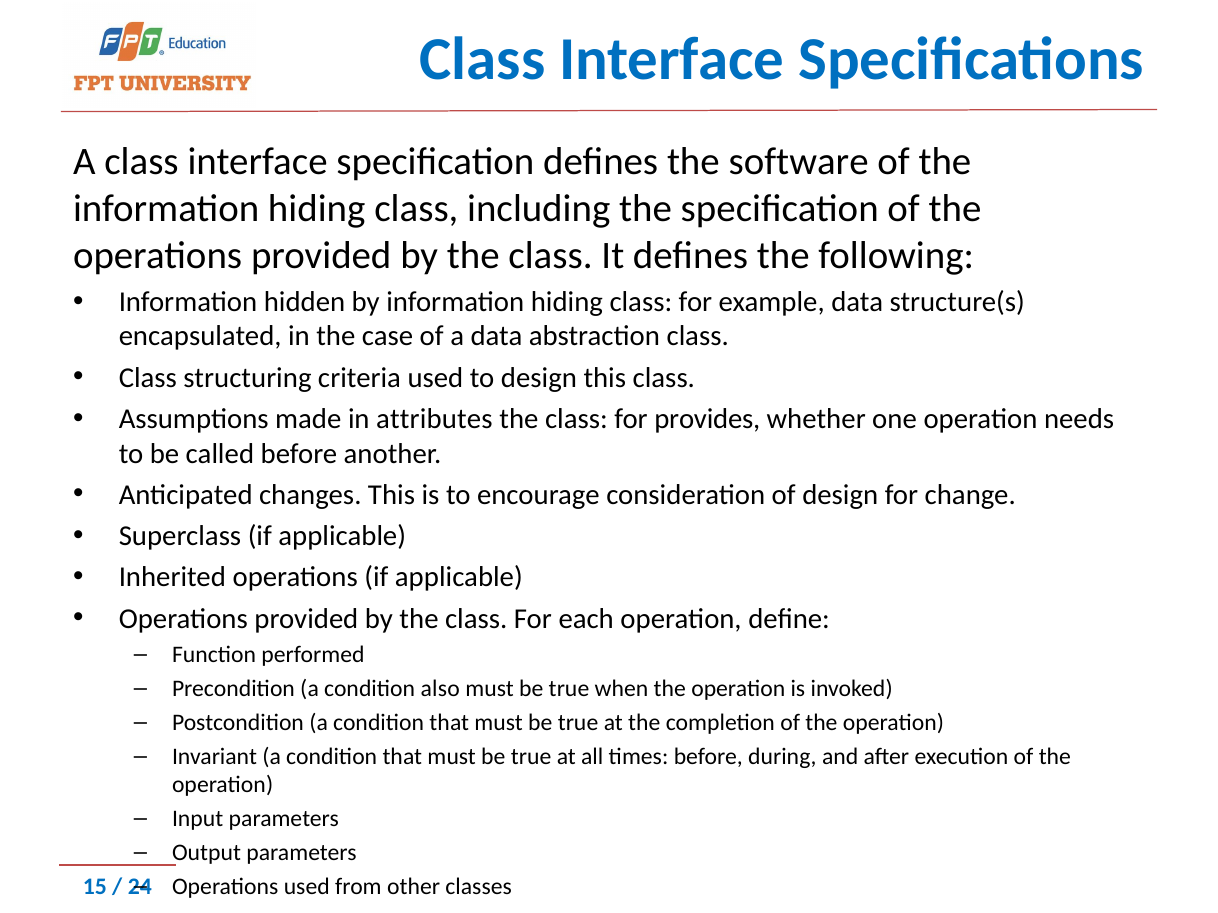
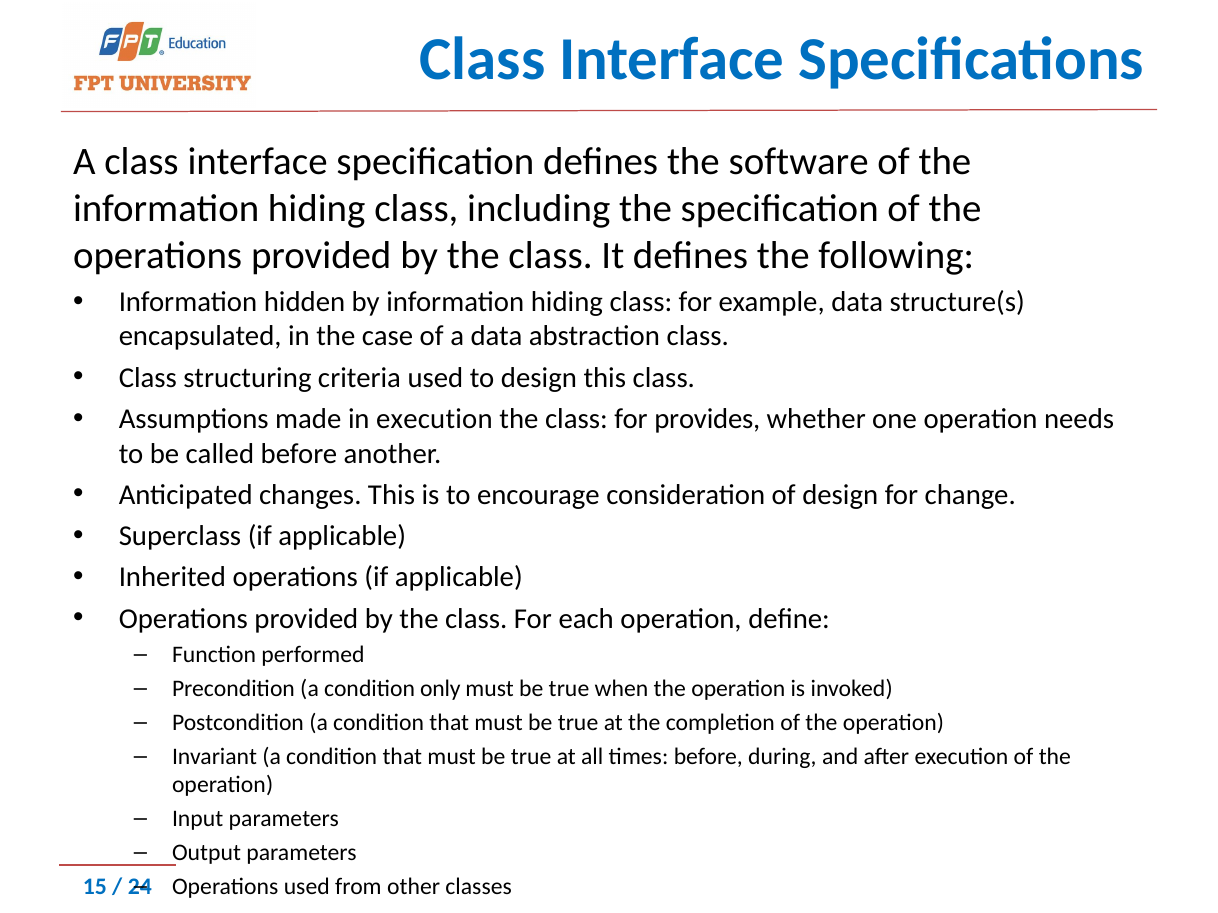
in attributes: attributes -> execution
also: also -> only
